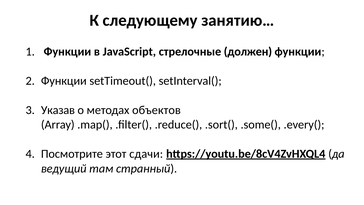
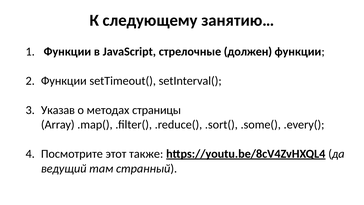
объектов: объектов -> страницы
сдачи: сдачи -> также
